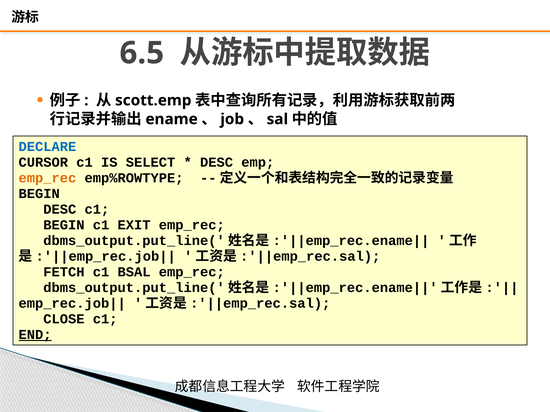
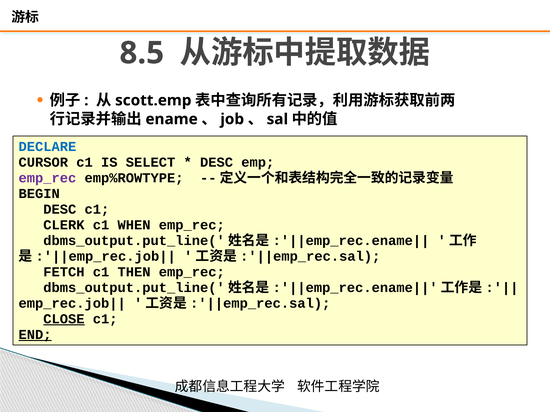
6.5: 6.5 -> 8.5
emp_rec at (47, 178) colour: orange -> purple
BEGIN at (64, 225): BEGIN -> CLERK
EXIT: EXIT -> WHEN
BSAL: BSAL -> THEN
CLOSE underline: none -> present
